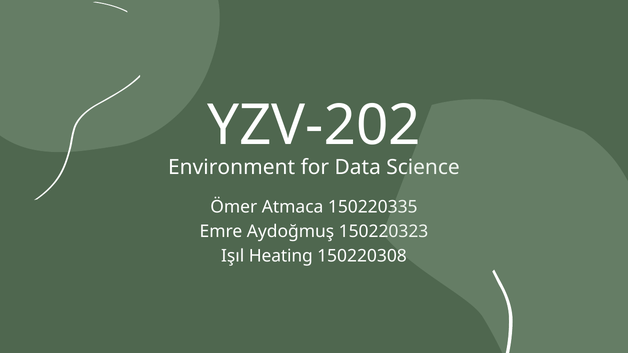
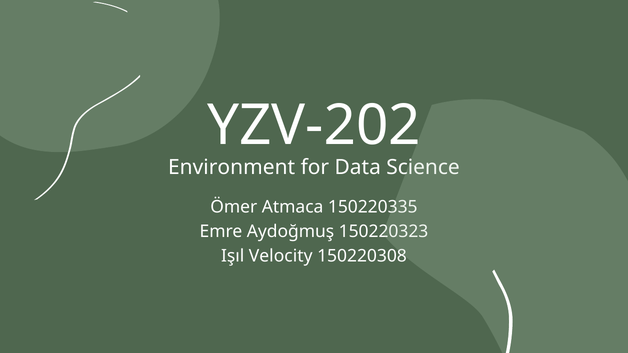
Heating: Heating -> Velocity
